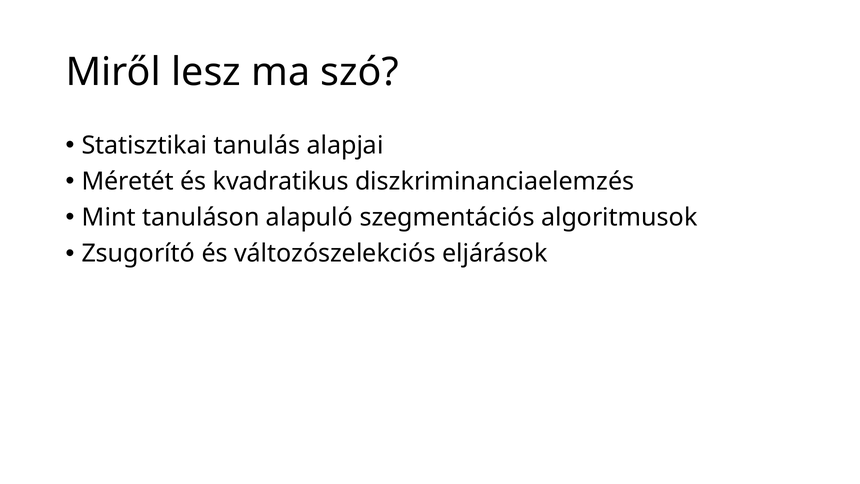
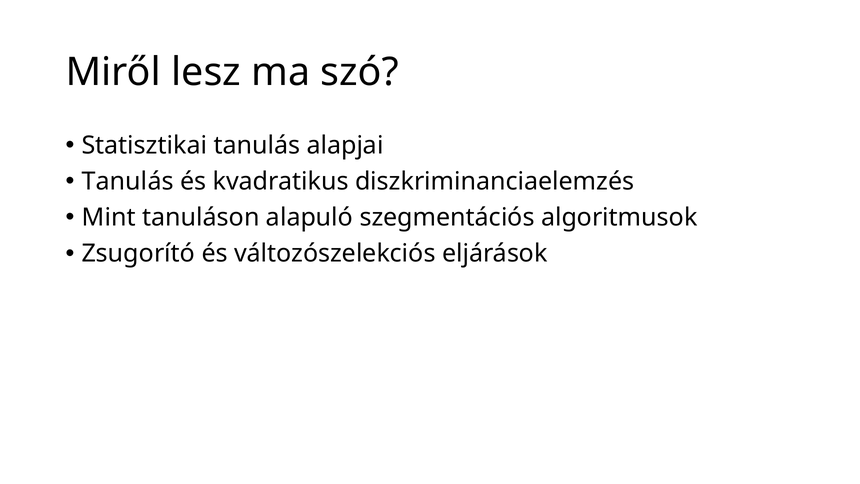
Méretét at (128, 181): Méretét -> Tanulás
